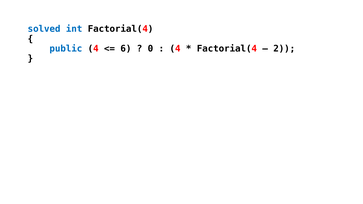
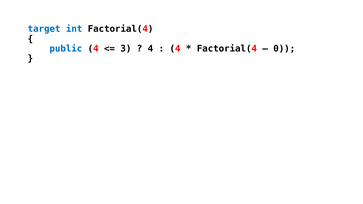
solved: solved -> target
6: 6 -> 3
0 at (150, 49): 0 -> 4
2: 2 -> 0
